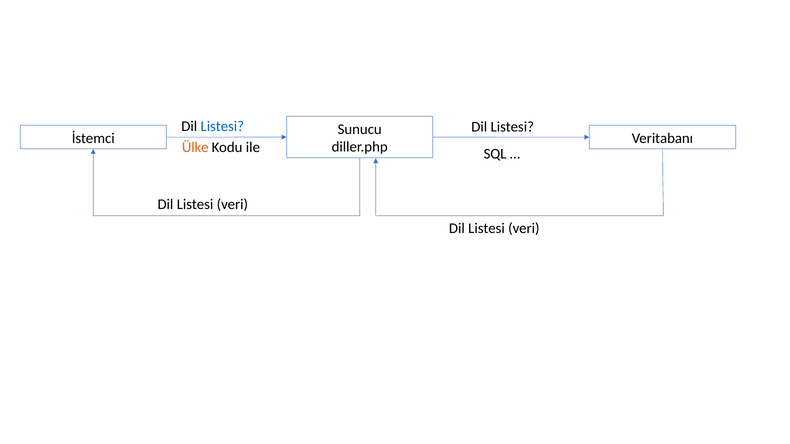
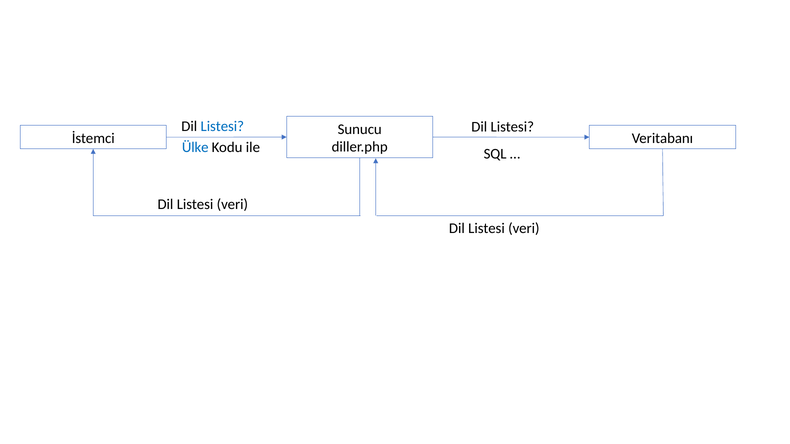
Ülke colour: orange -> blue
